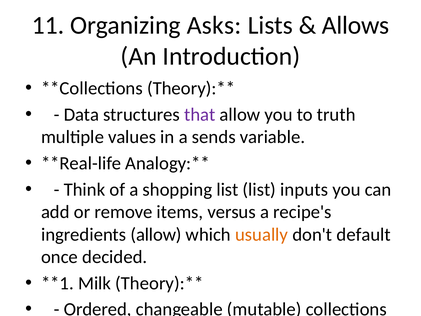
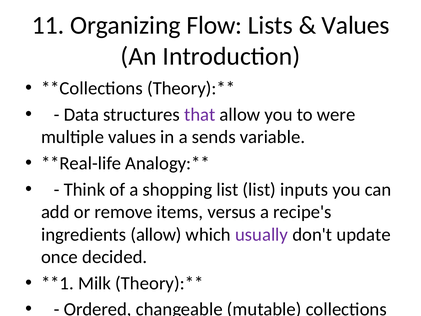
Asks: Asks -> Flow
Allows at (356, 25): Allows -> Values
truth: truth -> were
usually colour: orange -> purple
don't default: default -> update
